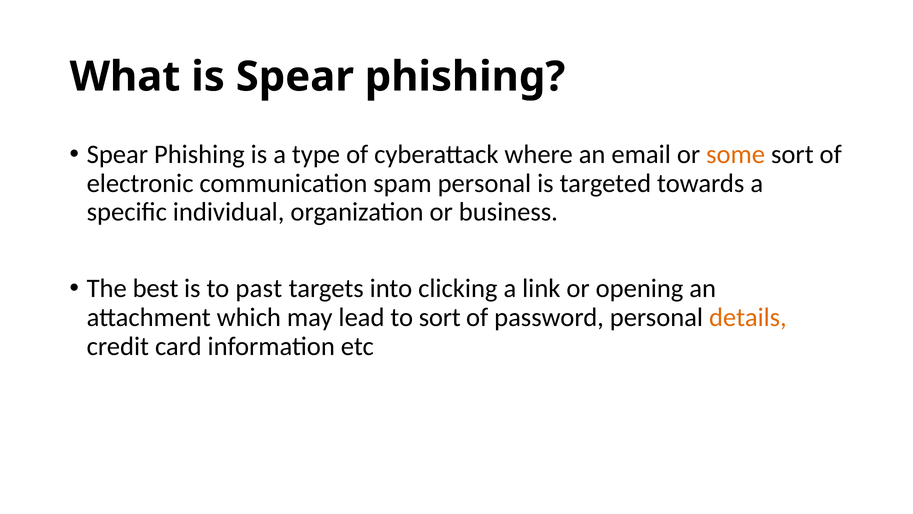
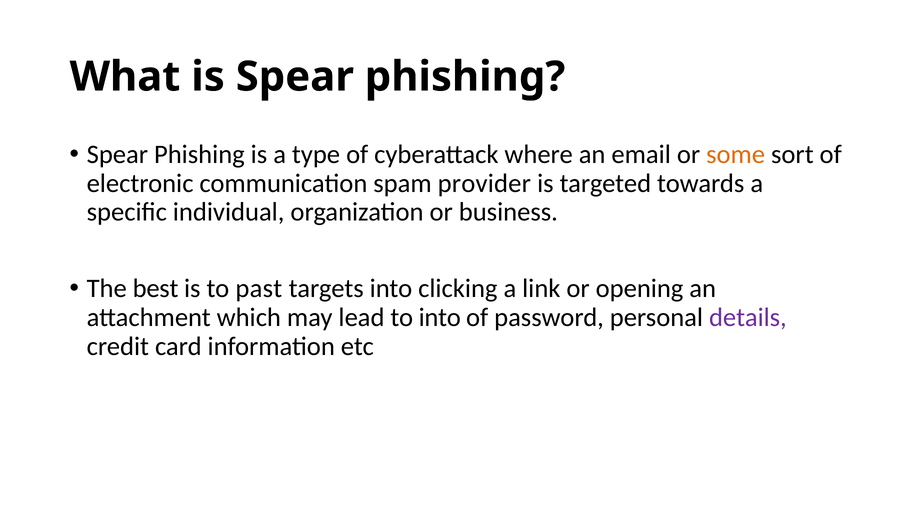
spam personal: personal -> provider
to sort: sort -> into
details colour: orange -> purple
